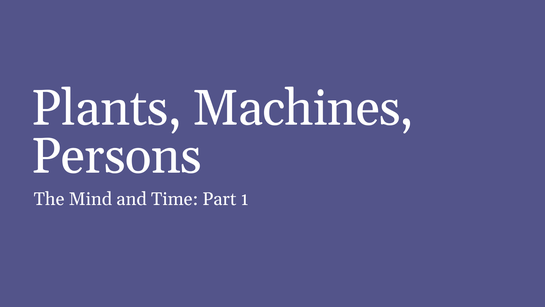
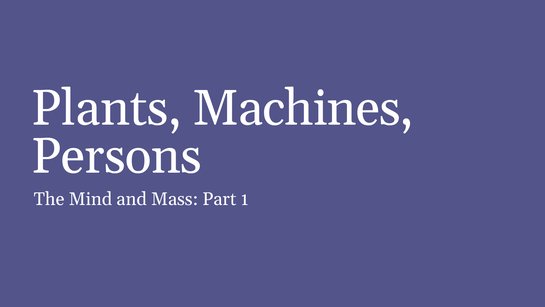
Time: Time -> Mass
